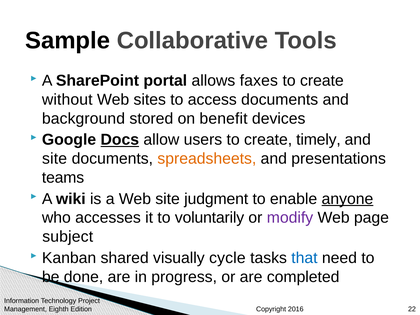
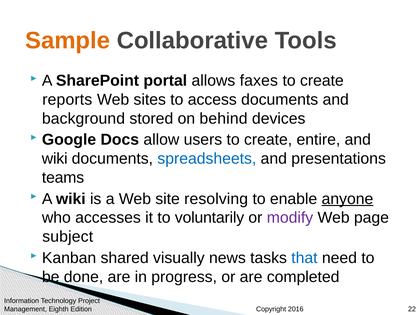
Sample colour: black -> orange
without: without -> reports
benefit: benefit -> behind
Docs underline: present -> none
timely: timely -> entire
site at (55, 159): site -> wiki
spreadsheets colour: orange -> blue
judgment: judgment -> resolving
cycle: cycle -> news
